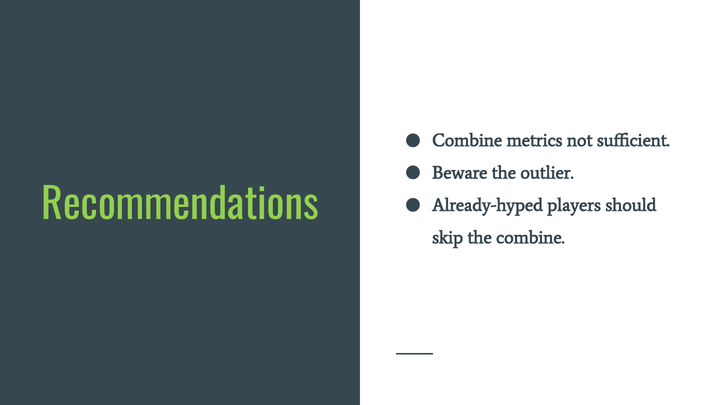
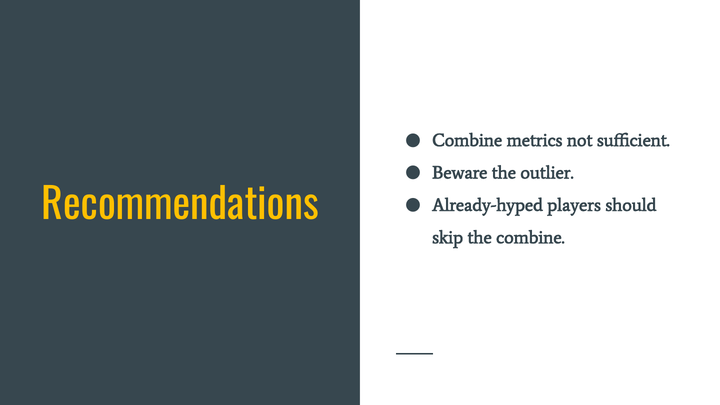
Recommendations colour: light green -> yellow
